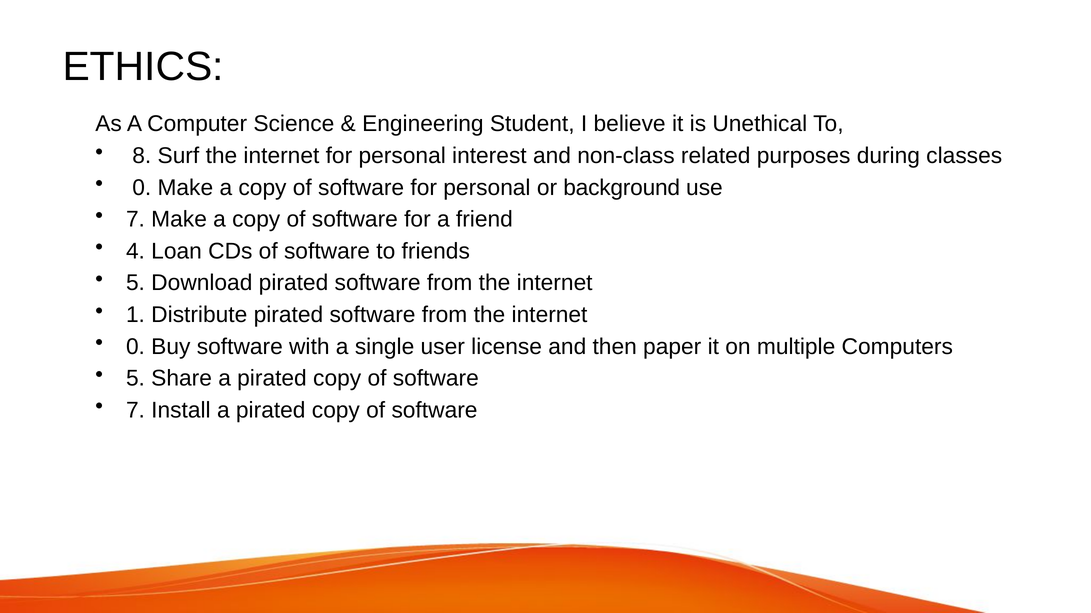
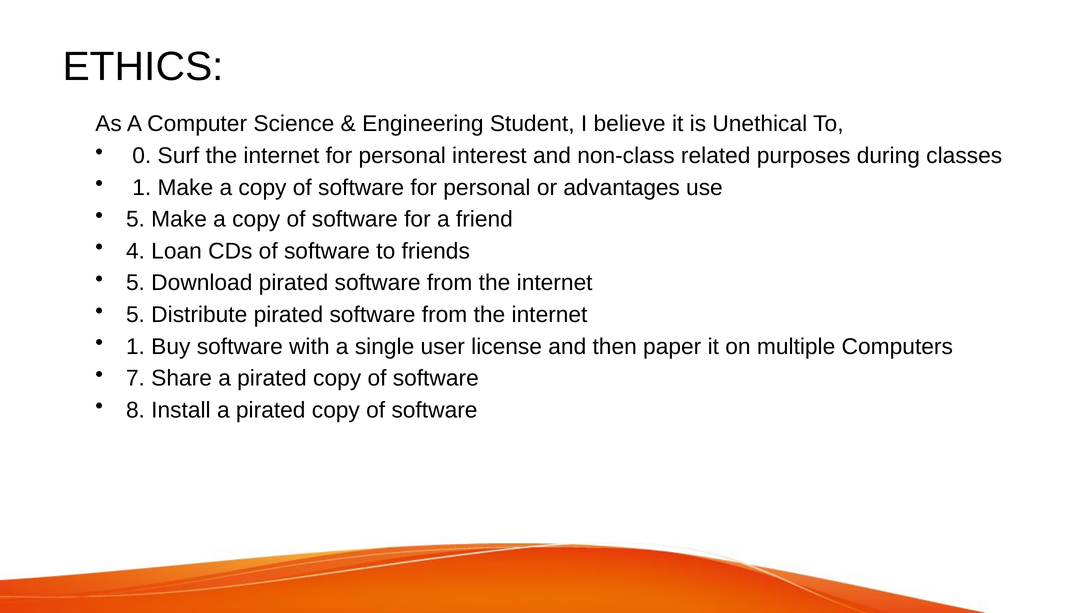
8: 8 -> 0
0 at (142, 188): 0 -> 1
background: background -> advantages
7 at (135, 220): 7 -> 5
1 at (135, 315): 1 -> 5
0 at (135, 347): 0 -> 1
5 at (135, 379): 5 -> 7
7 at (135, 411): 7 -> 8
